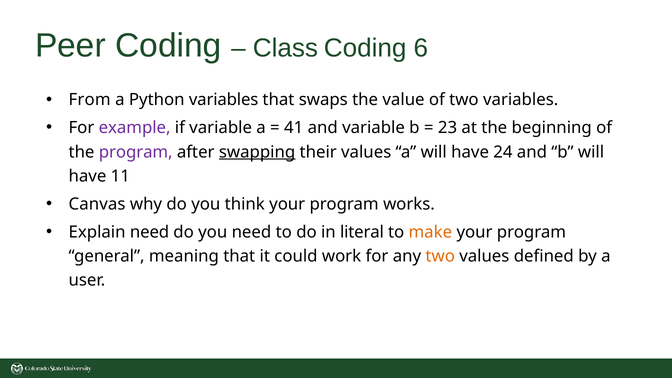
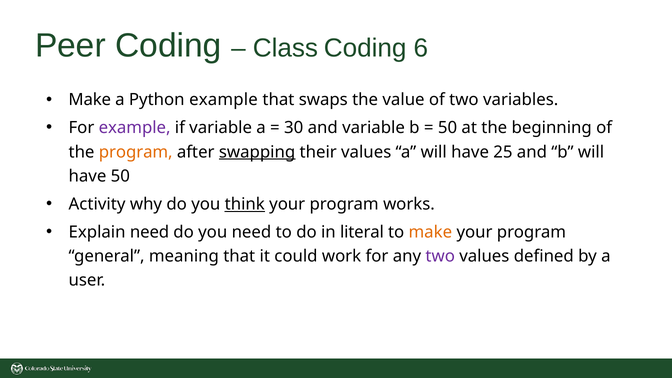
From at (90, 100): From -> Make
Python variables: variables -> example
41: 41 -> 30
23 at (448, 128): 23 -> 50
program at (136, 152) colour: purple -> orange
24: 24 -> 25
have 11: 11 -> 50
Canvas: Canvas -> Activity
think underline: none -> present
two at (440, 256) colour: orange -> purple
